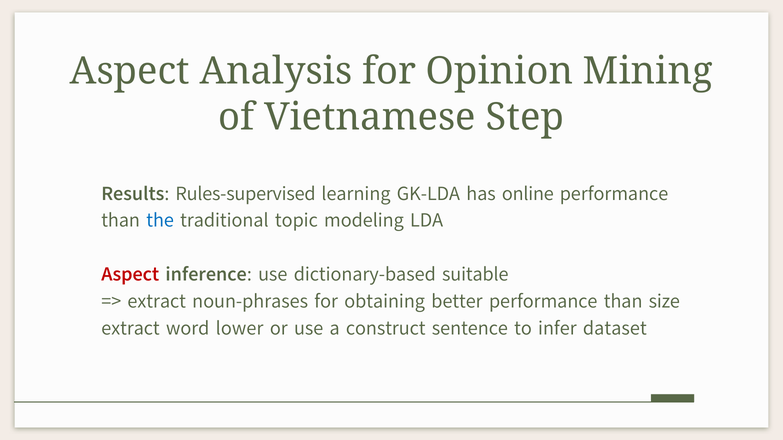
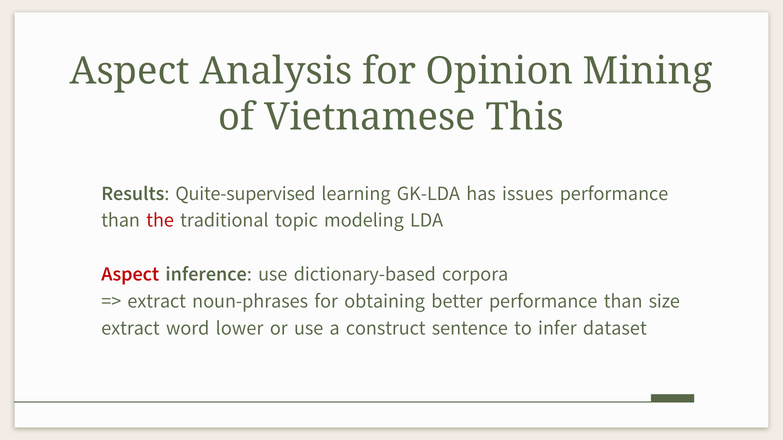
Step: Step -> This
Rules-supervised: Rules-supervised -> Quite-supervised
online: online -> issues
the colour: blue -> red
suitable: suitable -> corpora
